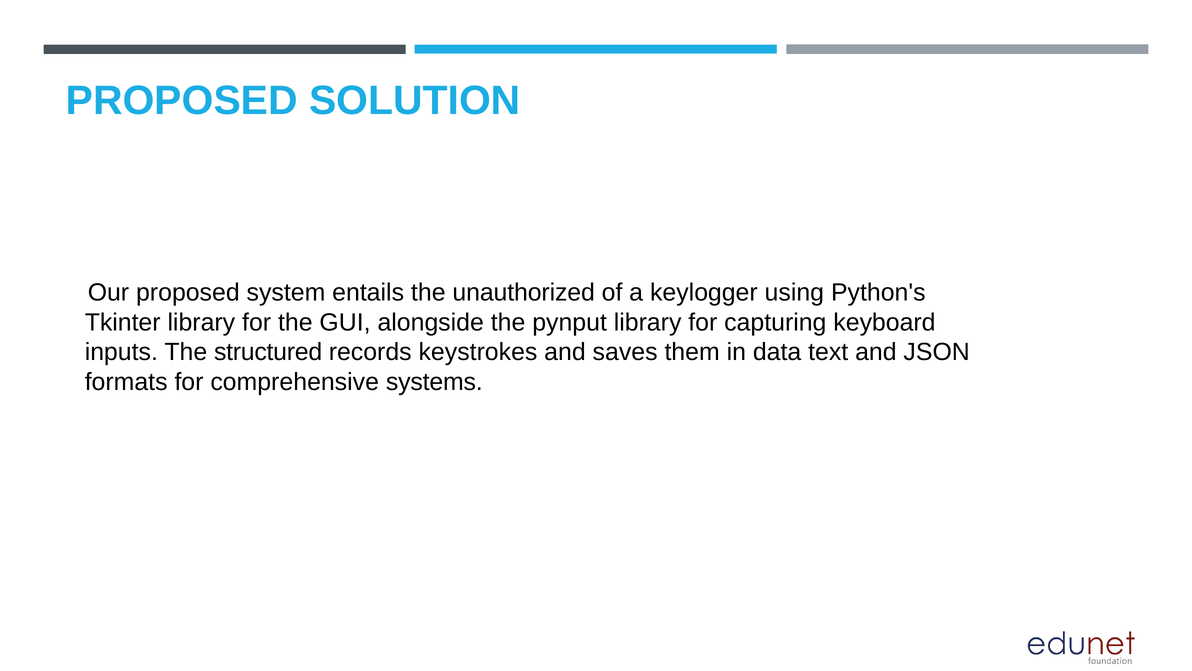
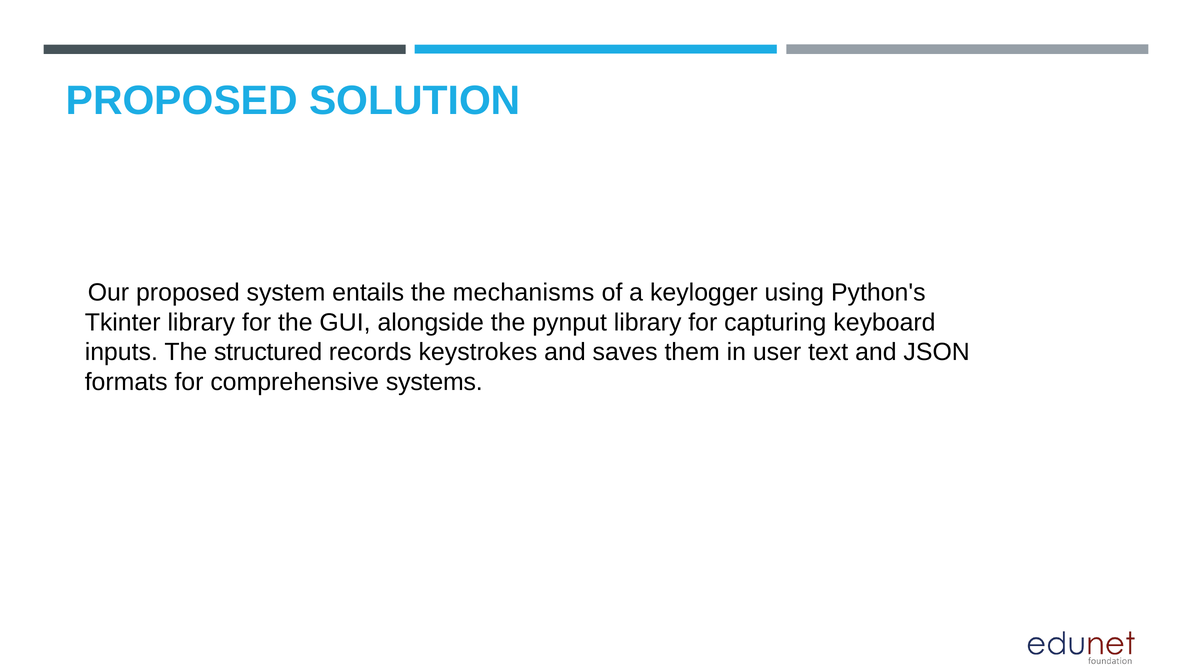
unauthorized: unauthorized -> mechanisms
data: data -> user
